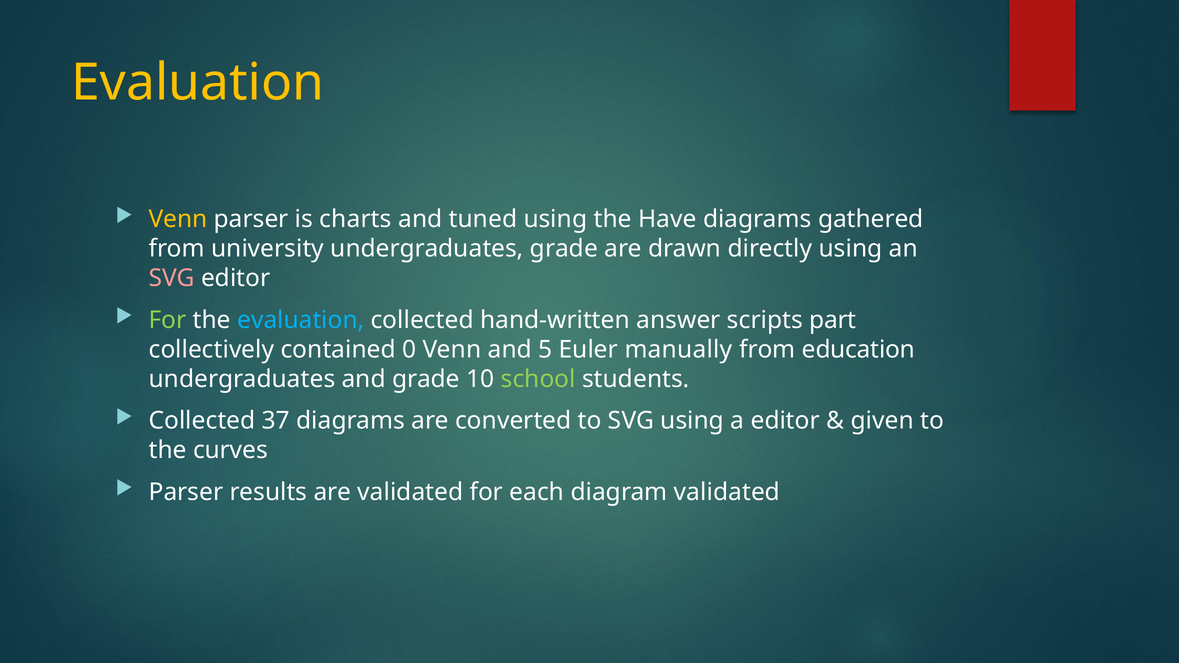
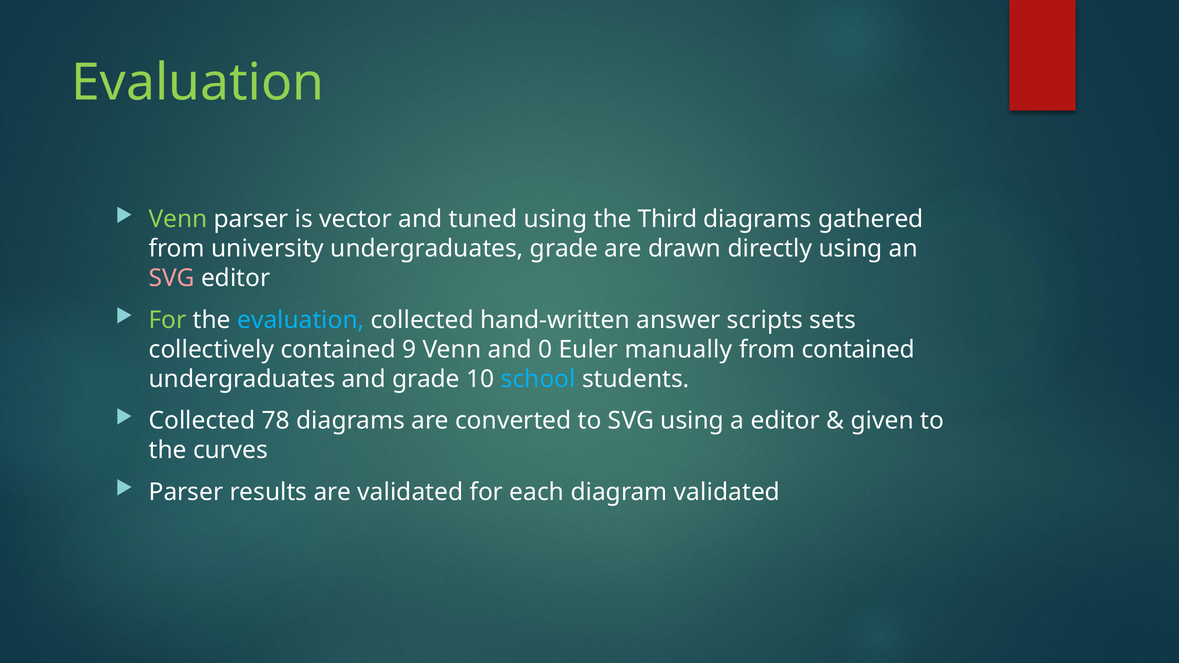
Evaluation at (198, 83) colour: yellow -> light green
Venn at (178, 219) colour: yellow -> light green
charts: charts -> vector
Have: Have -> Third
part: part -> sets
0: 0 -> 9
5: 5 -> 0
from education: education -> contained
school colour: light green -> light blue
37: 37 -> 78
